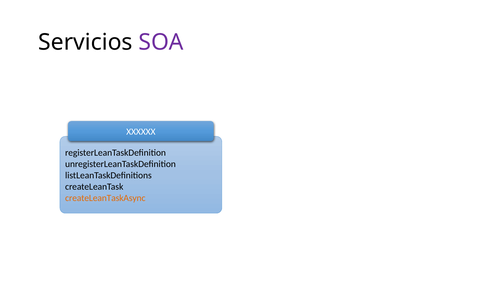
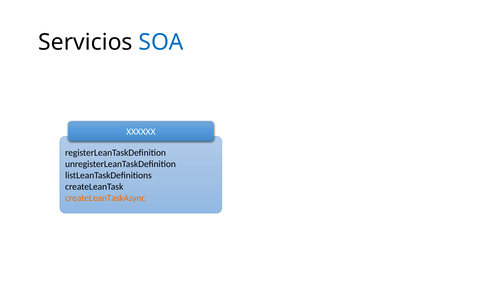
SOA colour: purple -> blue
